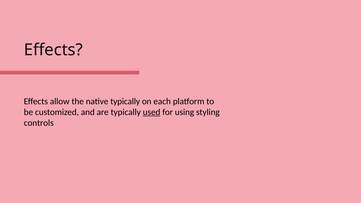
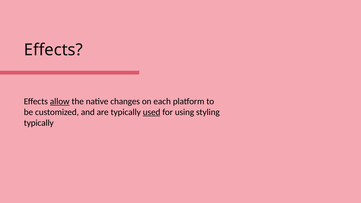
allow underline: none -> present
native typically: typically -> changes
controls at (39, 123): controls -> typically
